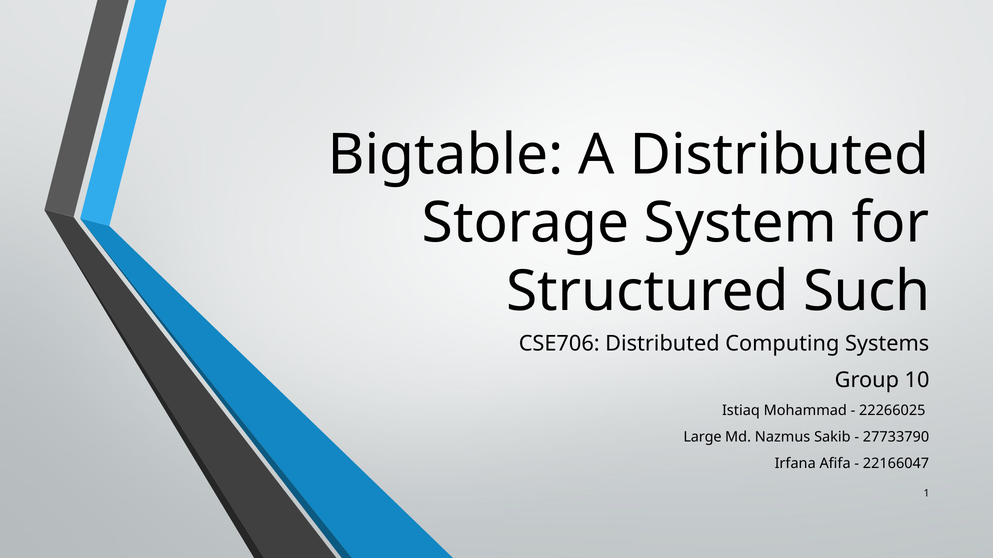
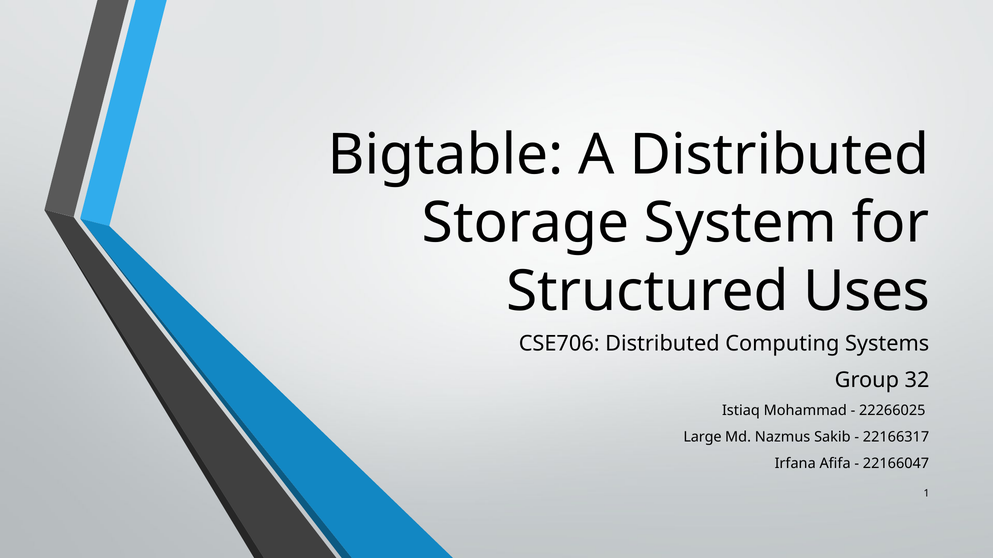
Such: Such -> Uses
10: 10 -> 32
27733790: 27733790 -> 22166317
